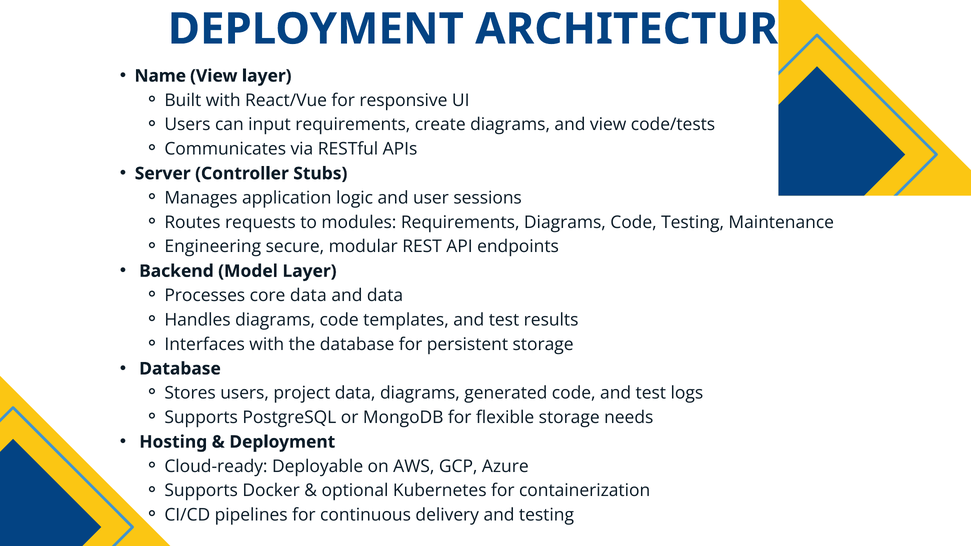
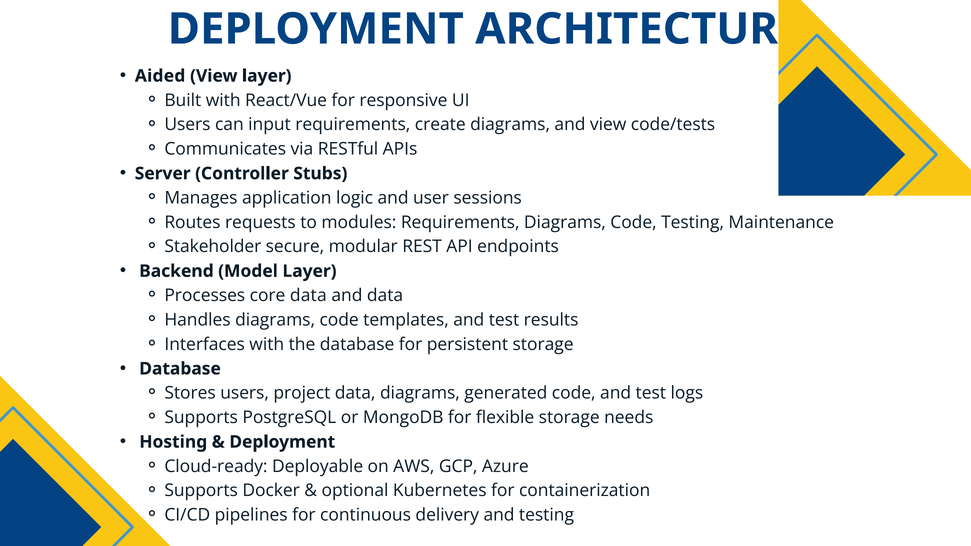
Name: Name -> Aided
Engineering: Engineering -> Stakeholder
